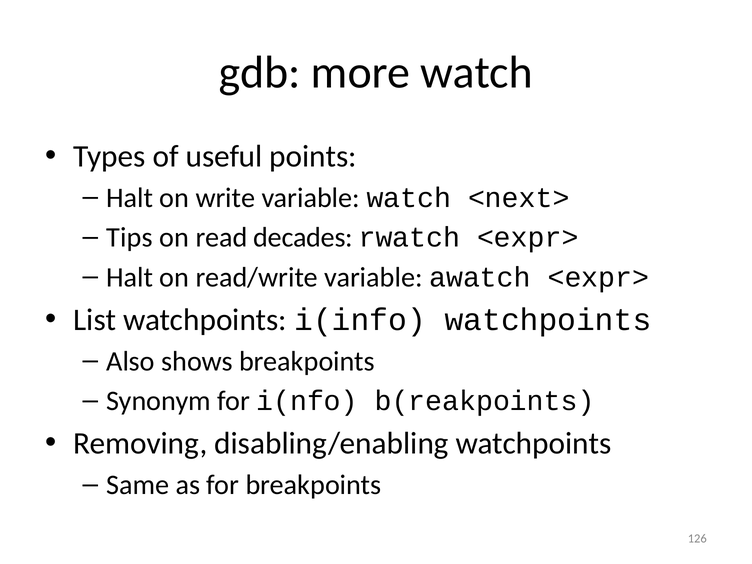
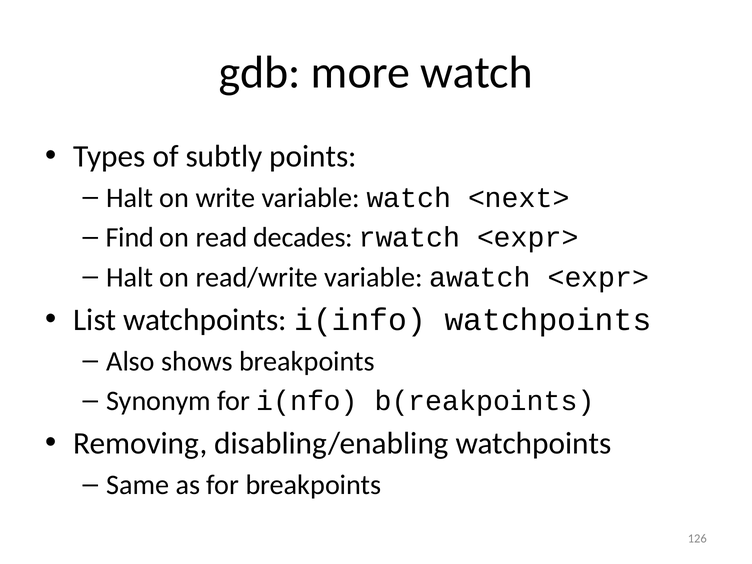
useful: useful -> subtly
Tips: Tips -> Find
